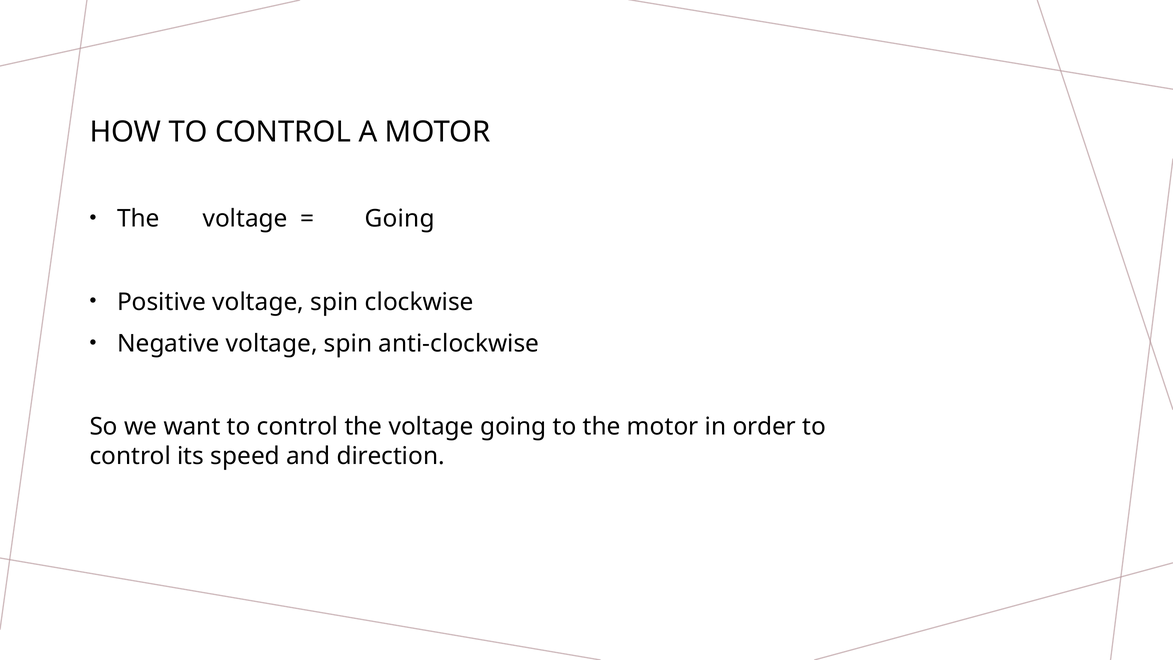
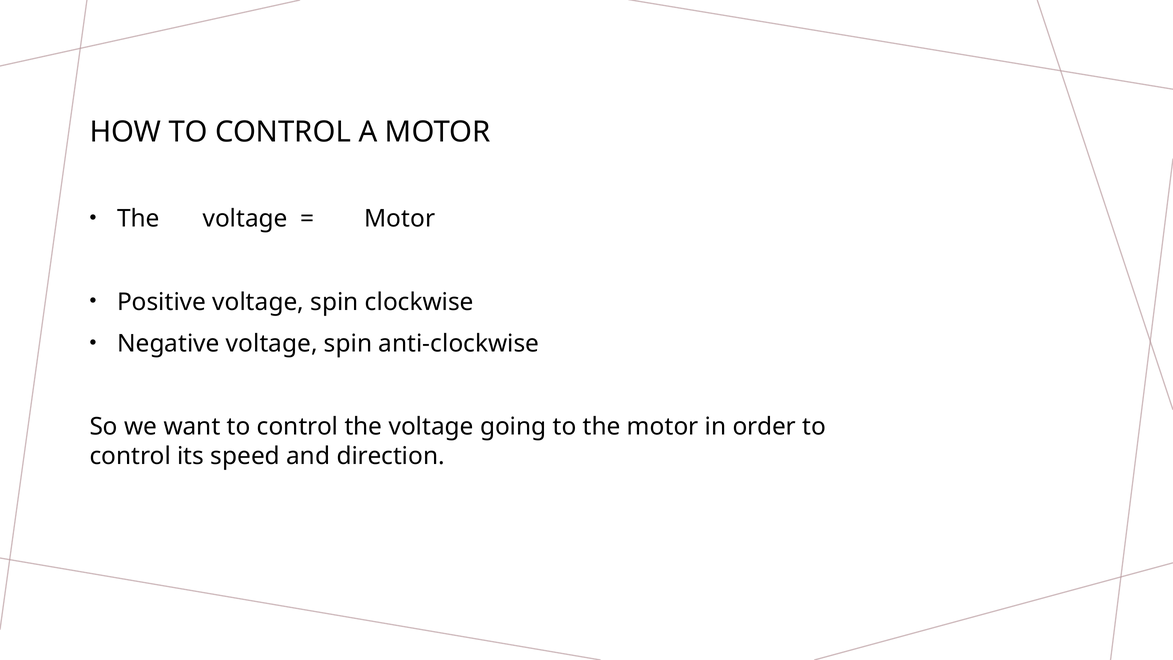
Going at (400, 219): Going -> Motor
